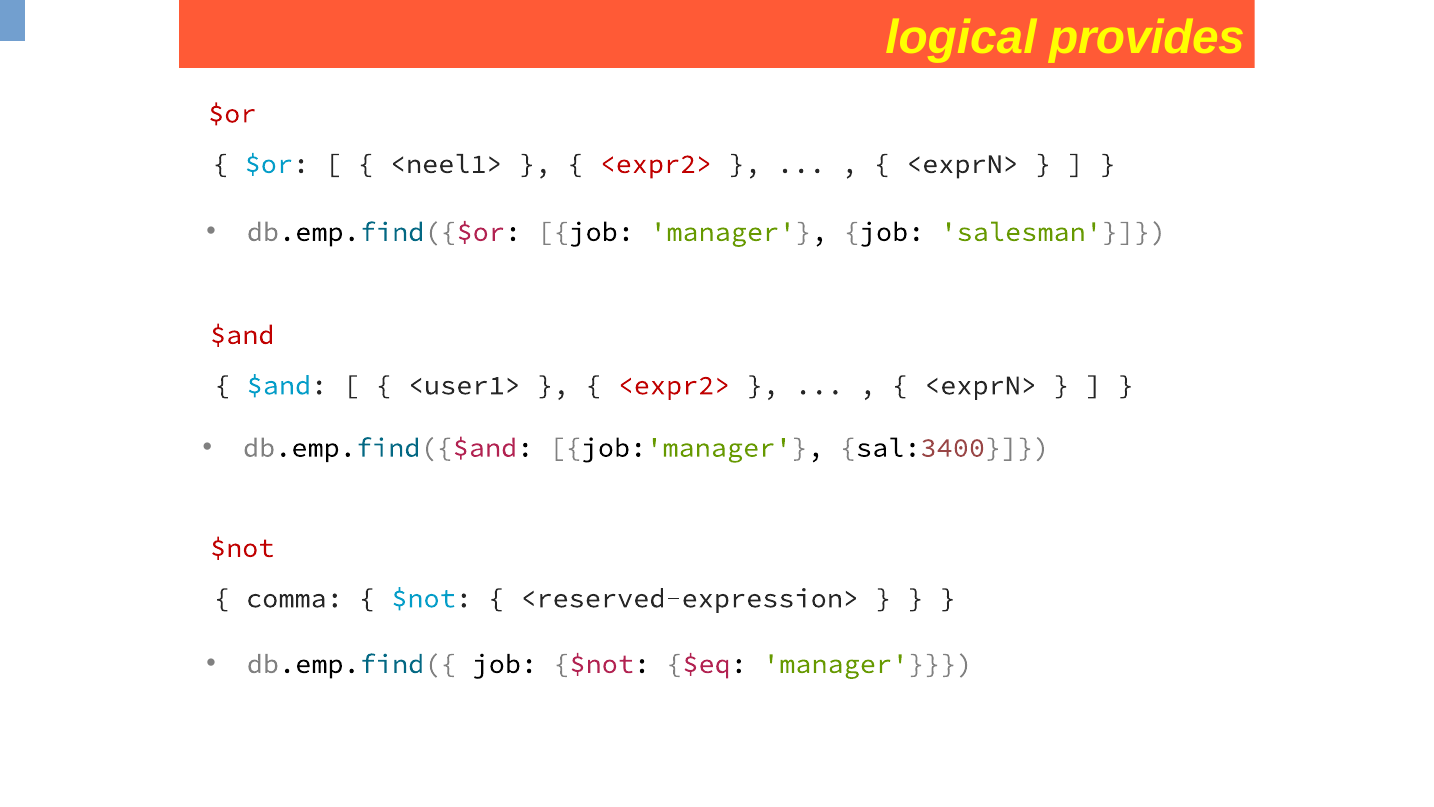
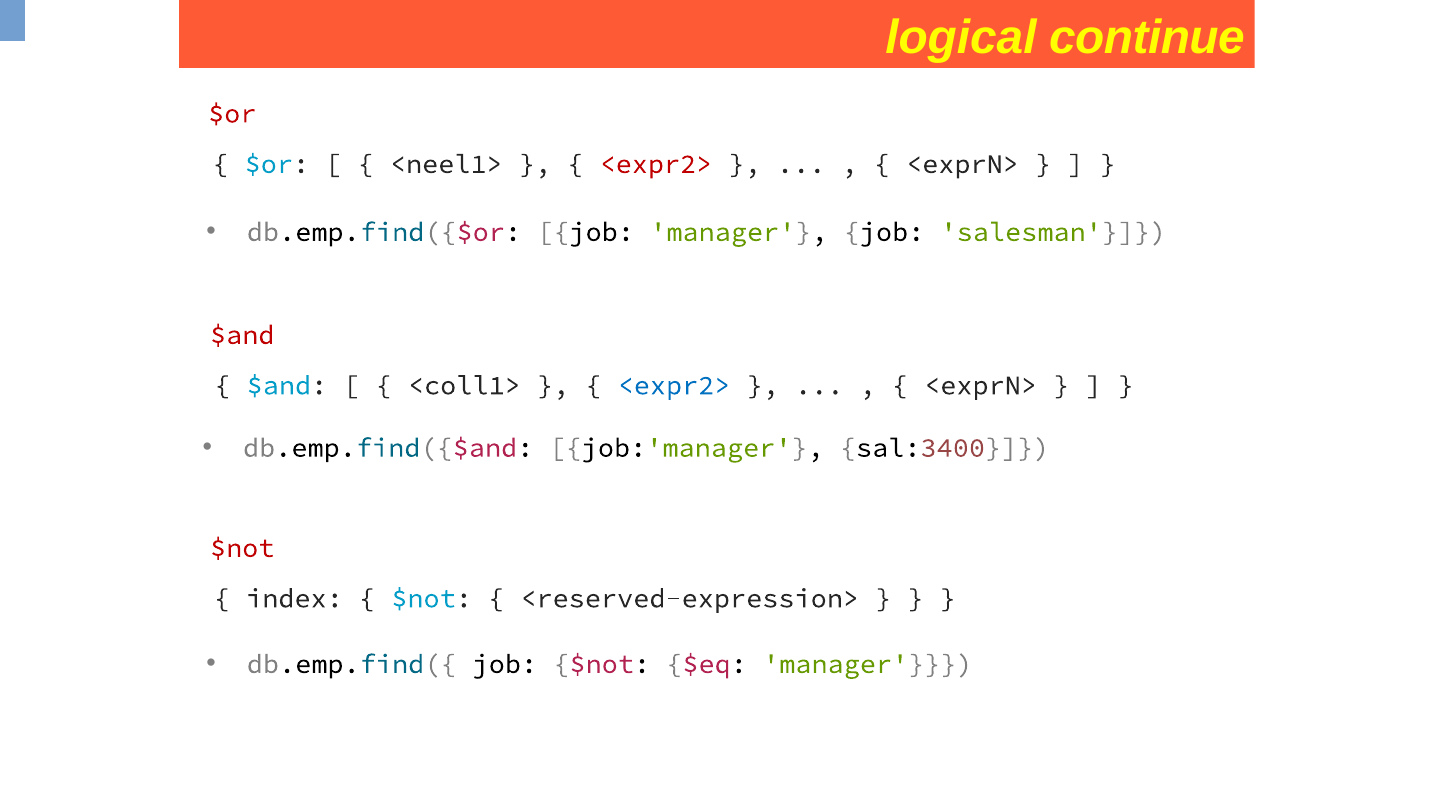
provides: provides -> continue
<user1>: <user1> -> <coll1>
<expr2> at (674, 385) colour: red -> blue
comma: comma -> index
